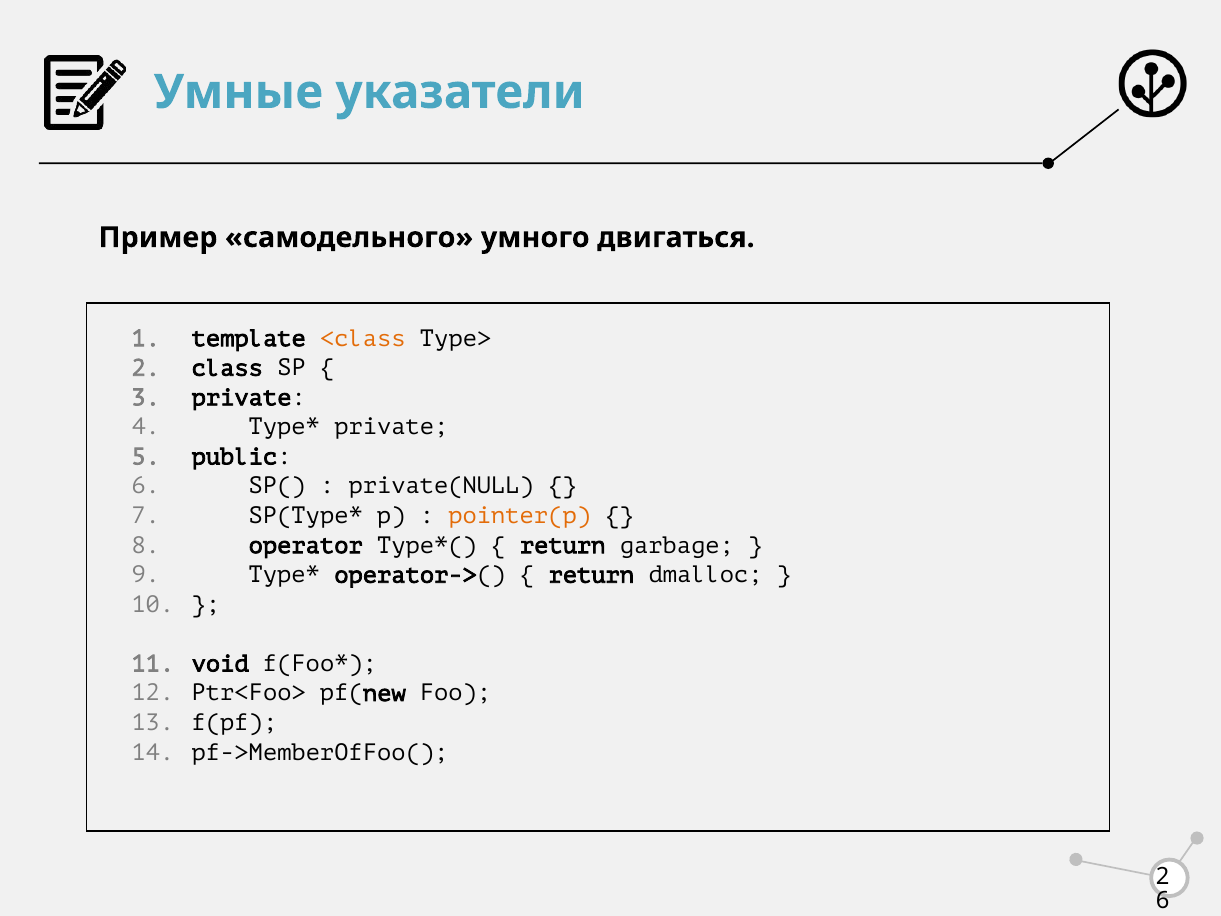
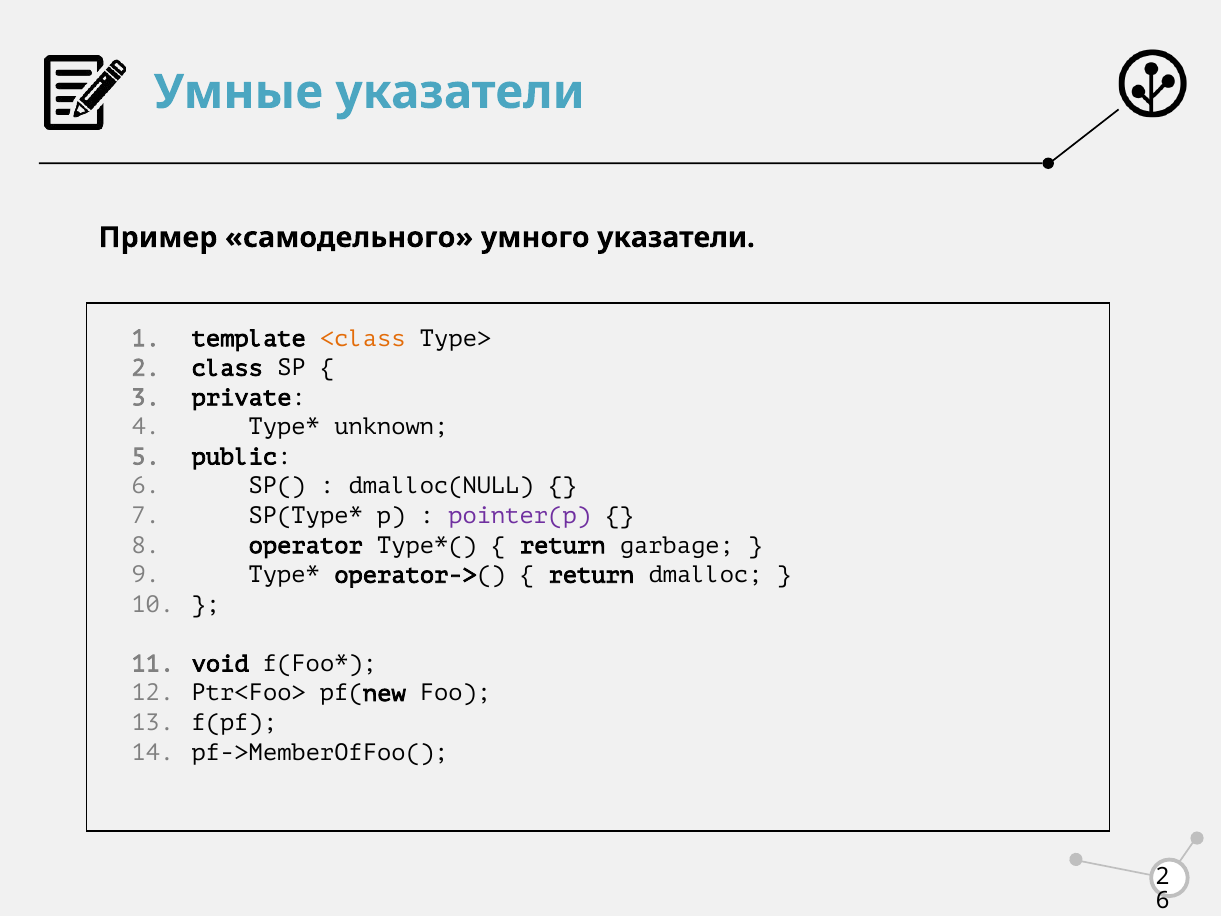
умного двигаться: двигаться -> указатели
private at (391, 427): private -> unknown
private(NULL: private(NULL -> dmalloc(NULL
pointer(p colour: orange -> purple
